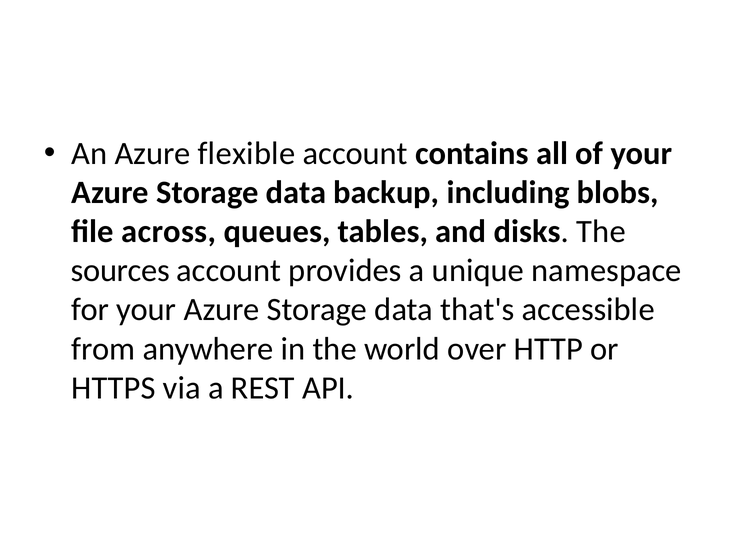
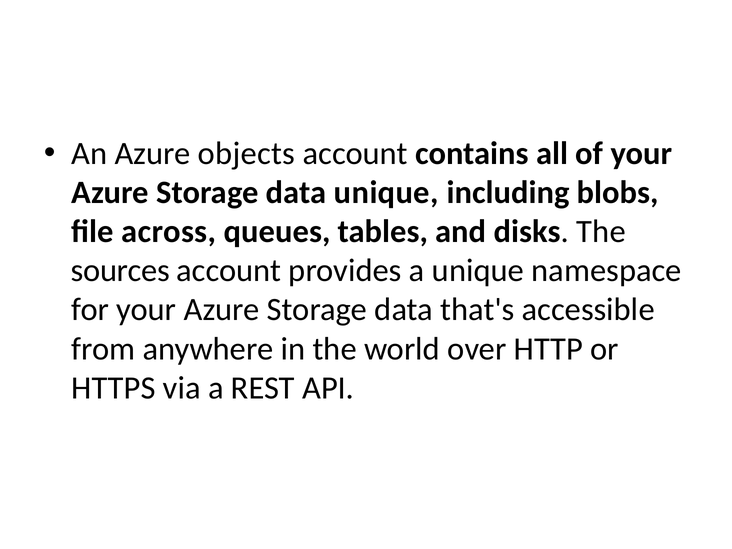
flexible: flexible -> objects
data backup: backup -> unique
